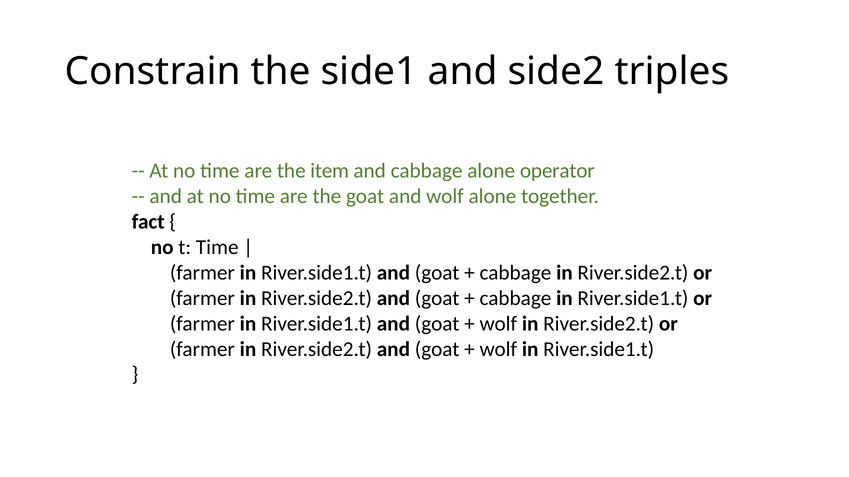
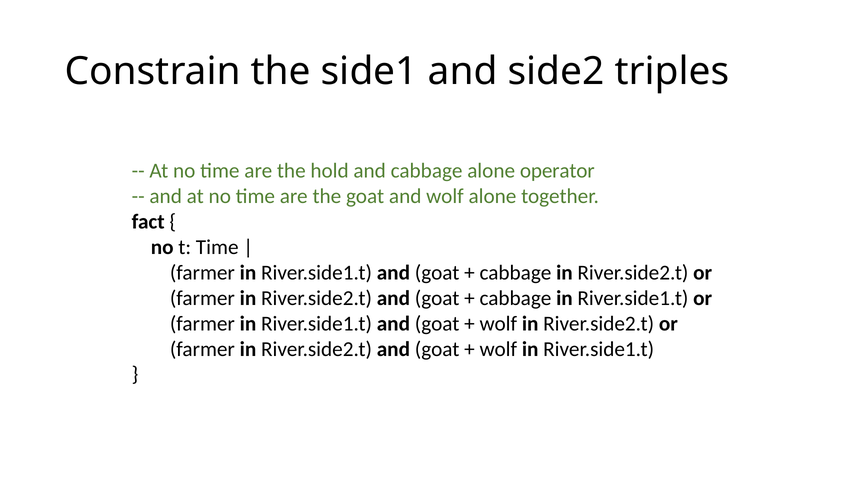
item: item -> hold
